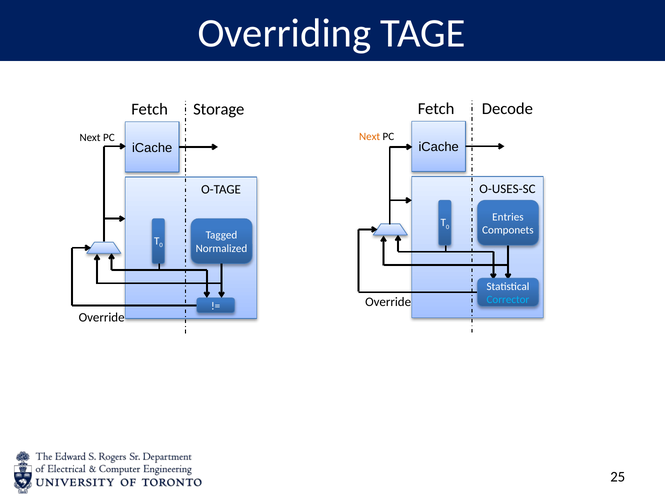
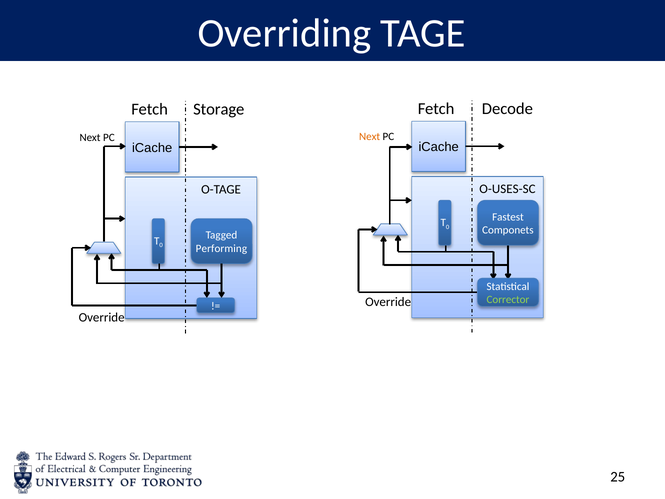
Entries: Entries -> Fastest
Normalized: Normalized -> Performing
Corrector colour: light blue -> light green
